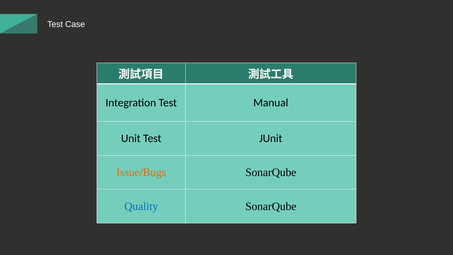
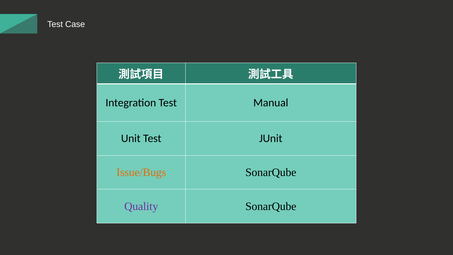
Quality colour: blue -> purple
